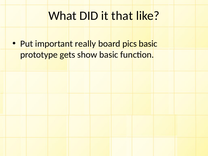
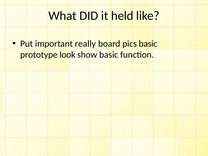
that: that -> held
gets: gets -> look
